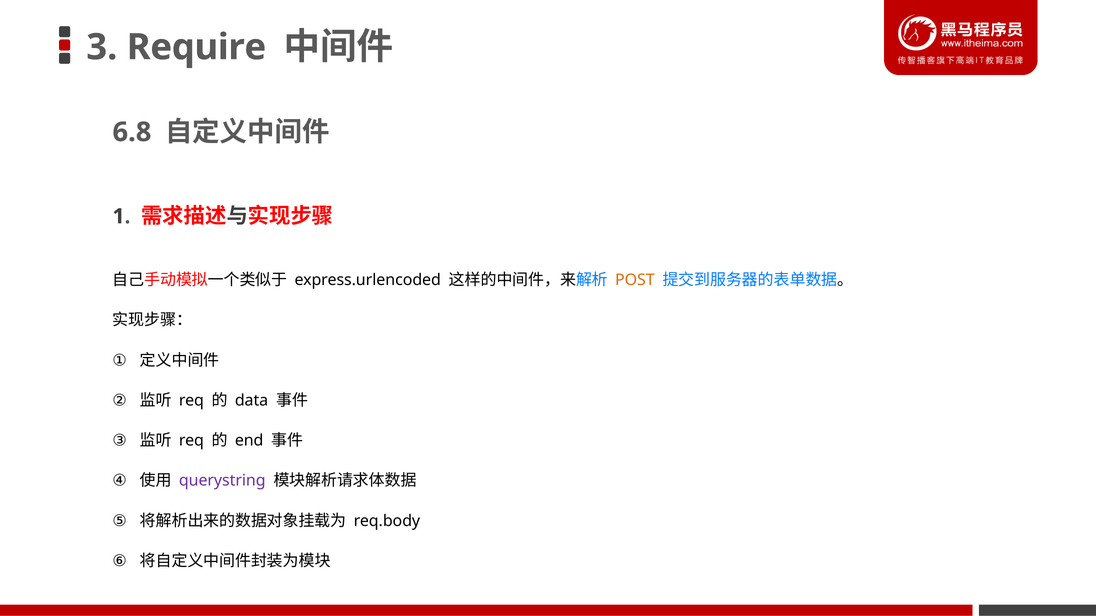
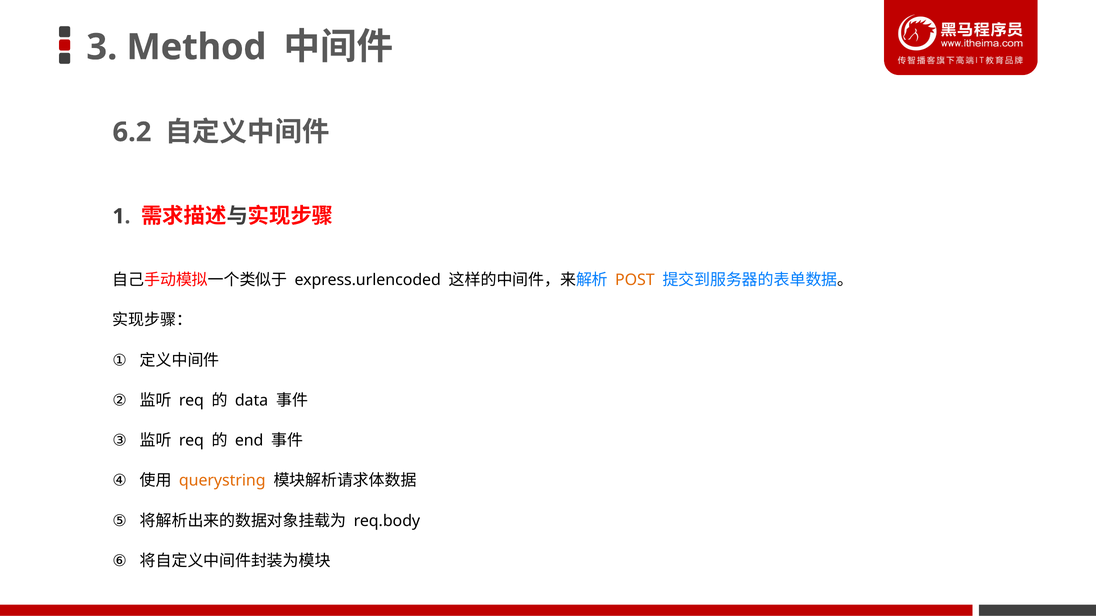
Require: Require -> Method
6.8: 6.8 -> 6.2
querystring colour: purple -> orange
